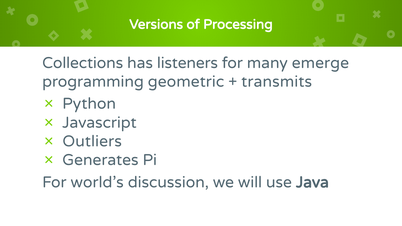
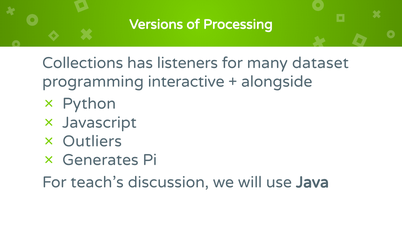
emerge: emerge -> dataset
geometric: geometric -> interactive
transmits: transmits -> alongside
world’s: world’s -> teach’s
